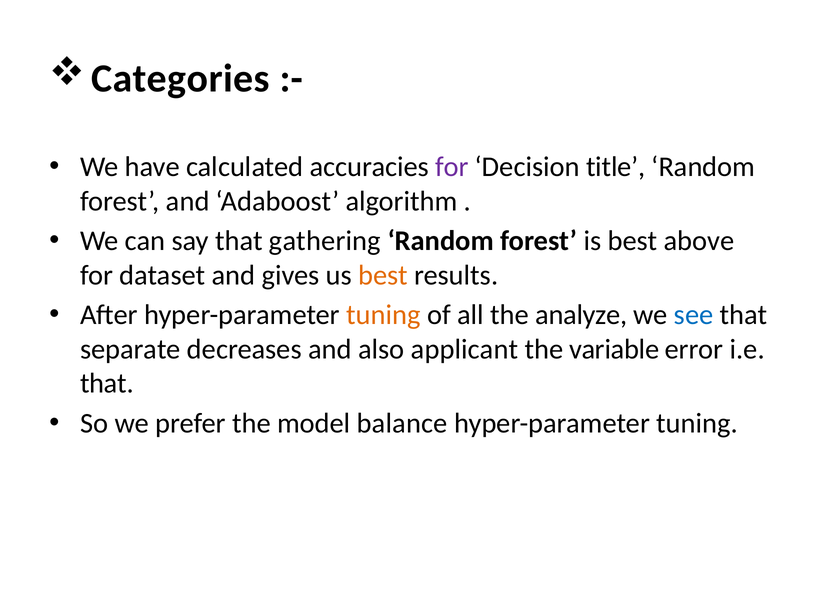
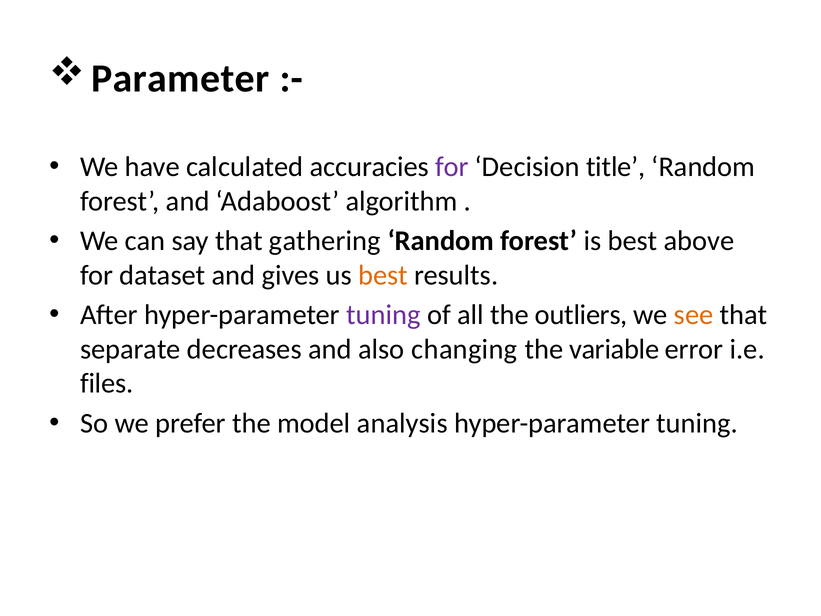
Categories: Categories -> Parameter
tuning at (383, 315) colour: orange -> purple
analyze: analyze -> outliers
see colour: blue -> orange
applicant: applicant -> changing
that at (107, 383): that -> files
balance: balance -> analysis
